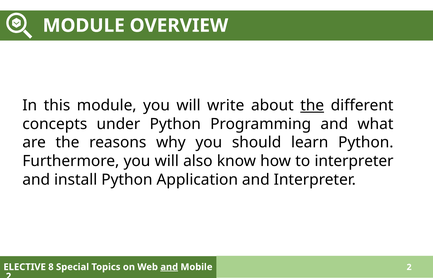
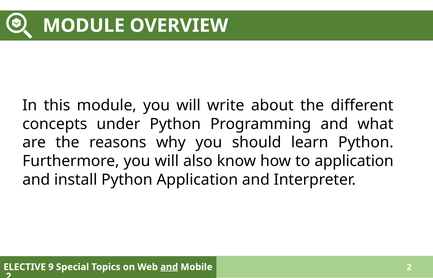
the at (312, 106) underline: present -> none
to interpreter: interpreter -> application
8: 8 -> 9
